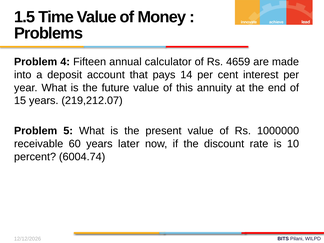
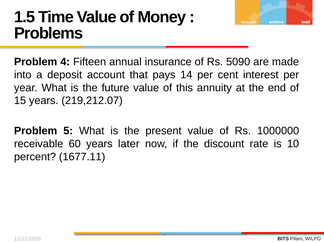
calculator: calculator -> insurance
4659: 4659 -> 5090
6004.74: 6004.74 -> 1677.11
